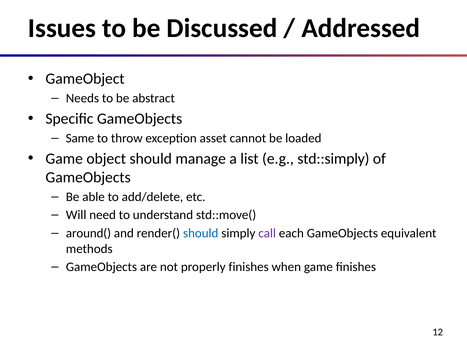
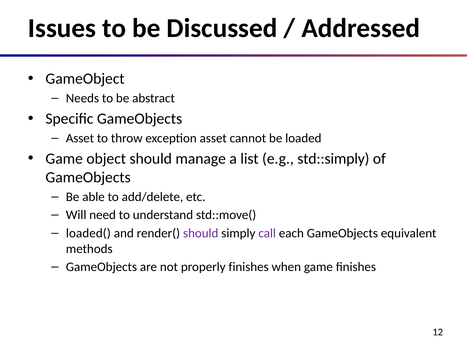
Same at (80, 138): Same -> Asset
around(: around( -> loaded(
should at (201, 233) colour: blue -> purple
